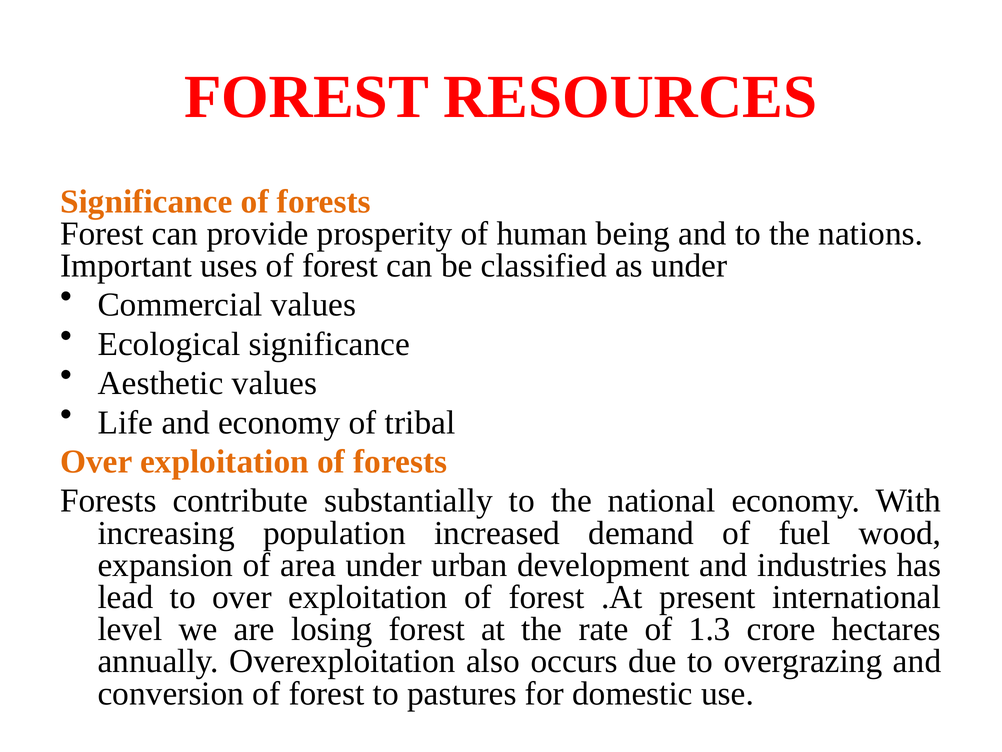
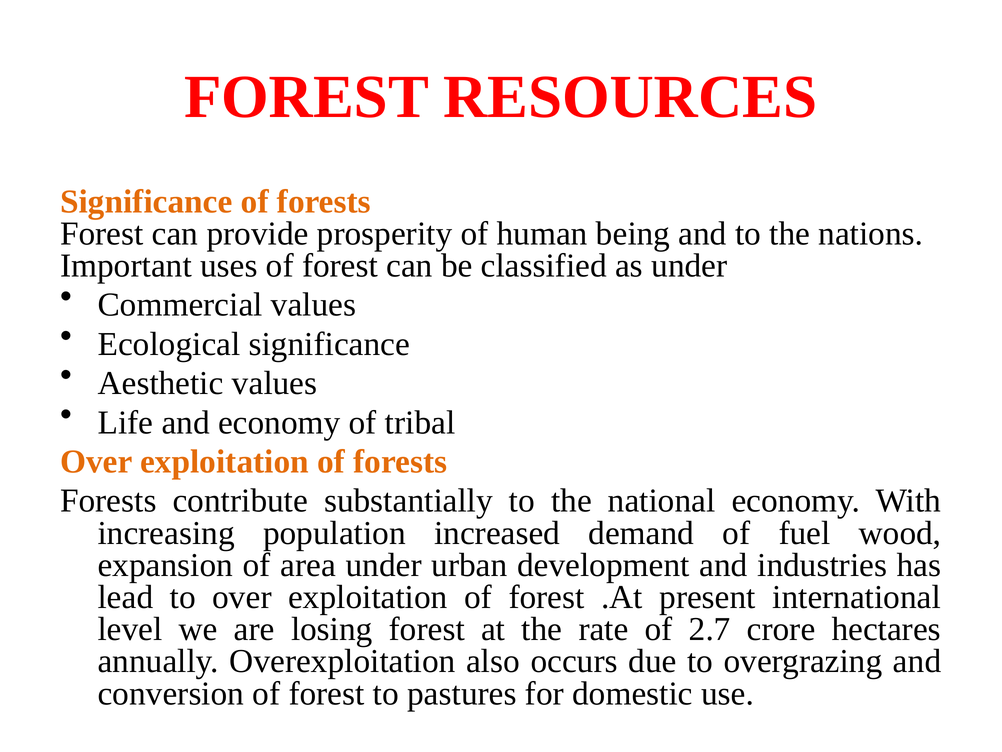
1.3: 1.3 -> 2.7
